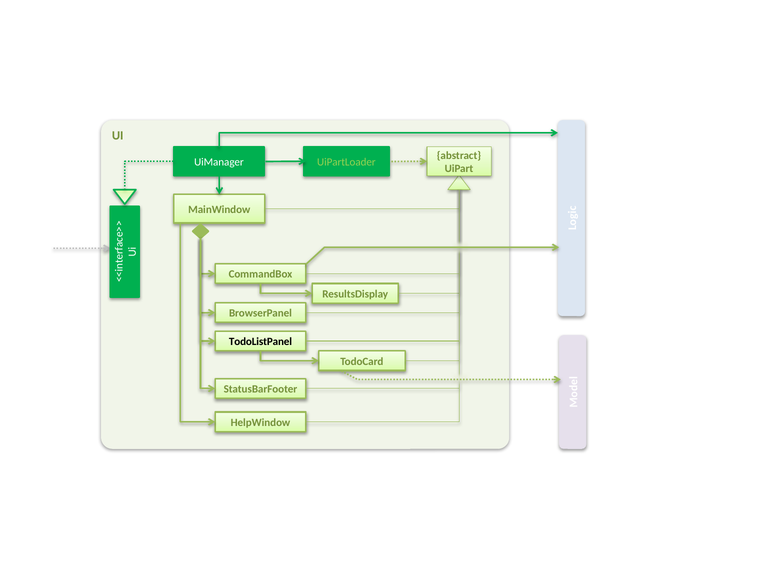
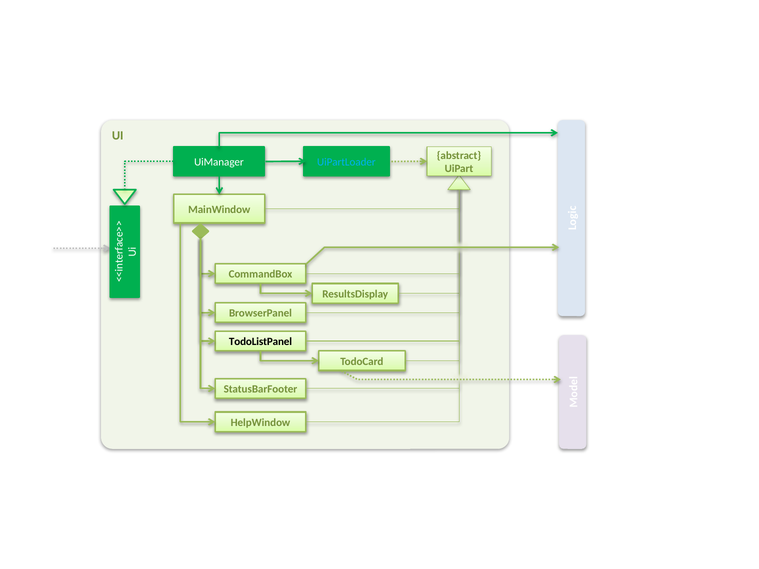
UiPartLoader colour: light green -> light blue
